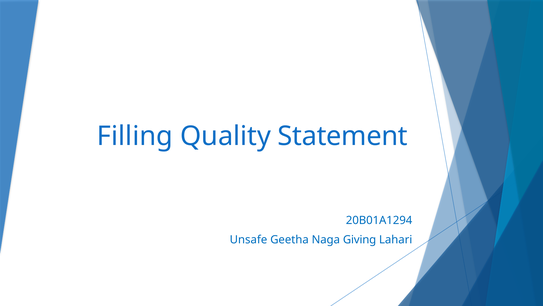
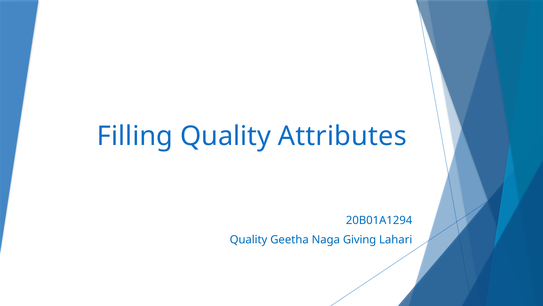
Statement: Statement -> Attributes
Unsafe at (248, 239): Unsafe -> Quality
